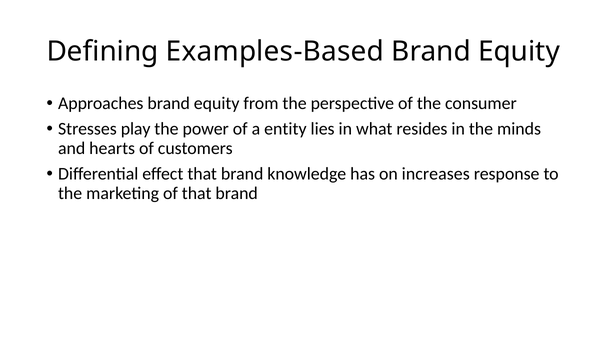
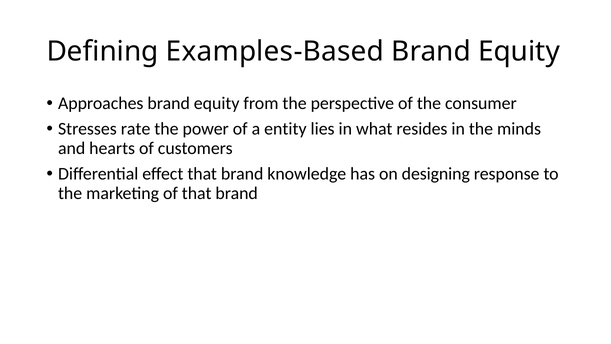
play: play -> rate
increases: increases -> designing
